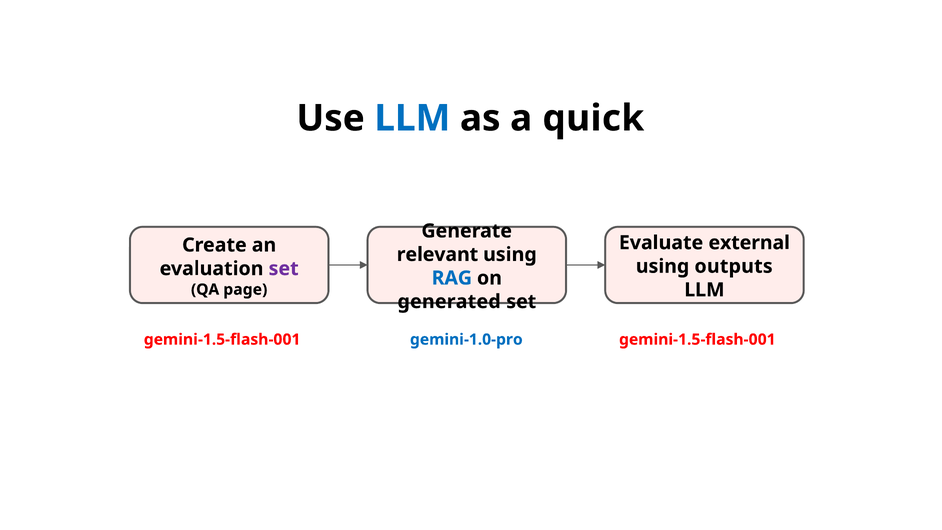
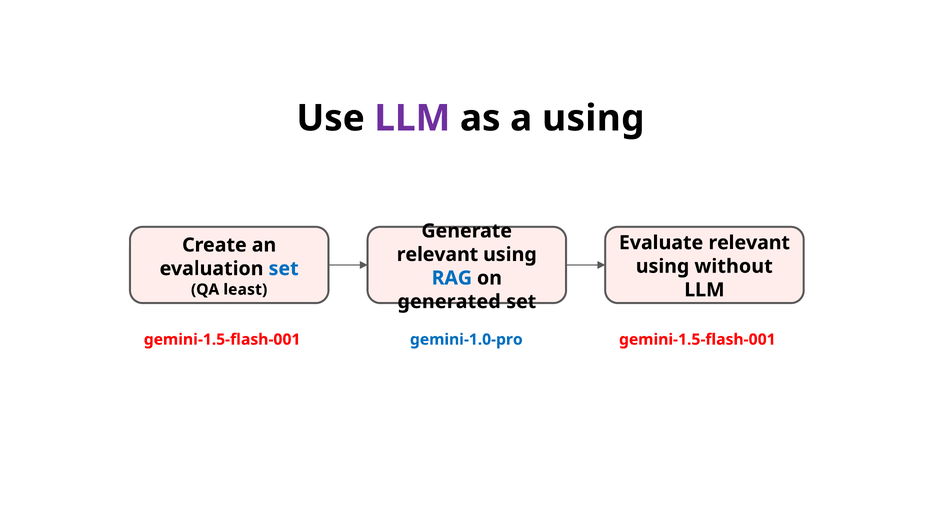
LLM at (412, 118) colour: blue -> purple
a quick: quick -> using
Evaluate external: external -> relevant
outputs: outputs -> without
set at (284, 269) colour: purple -> blue
page: page -> least
